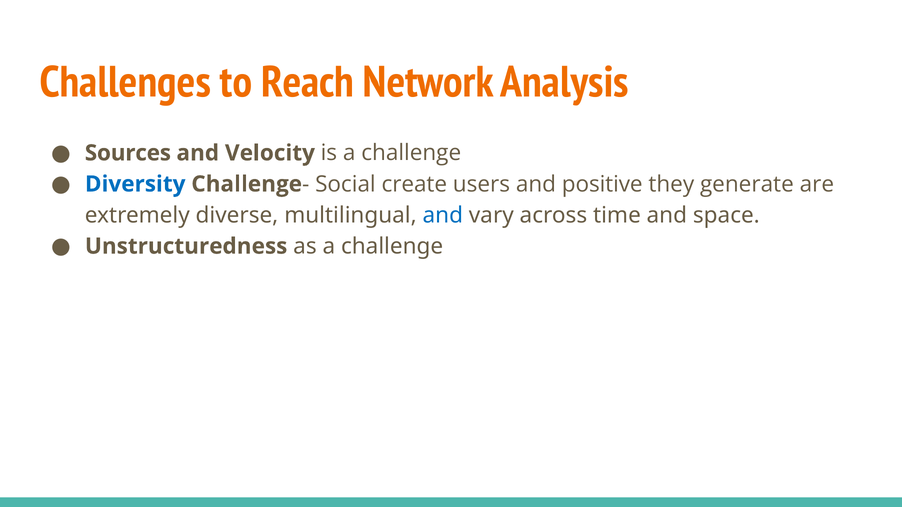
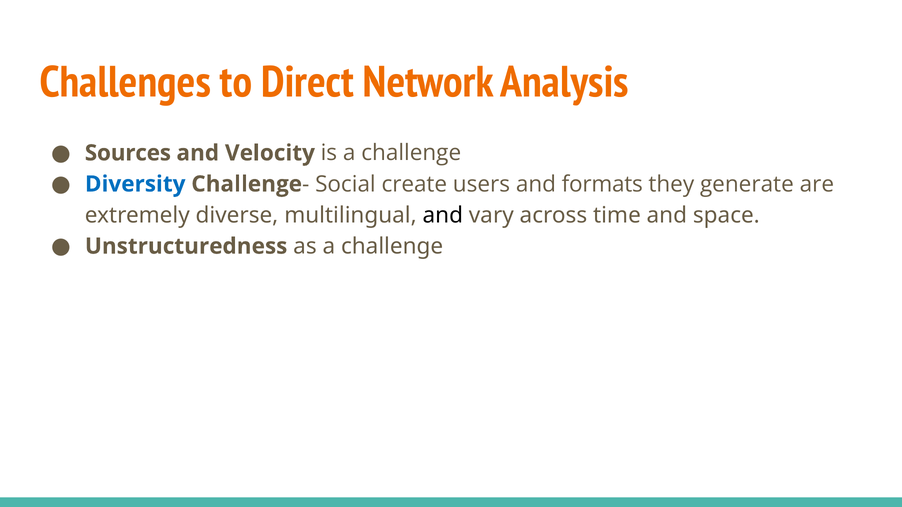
Reach: Reach -> Direct
positive: positive -> formats
and at (443, 215) colour: blue -> black
